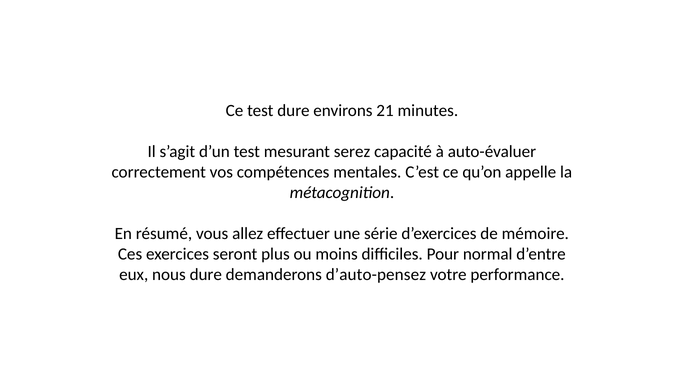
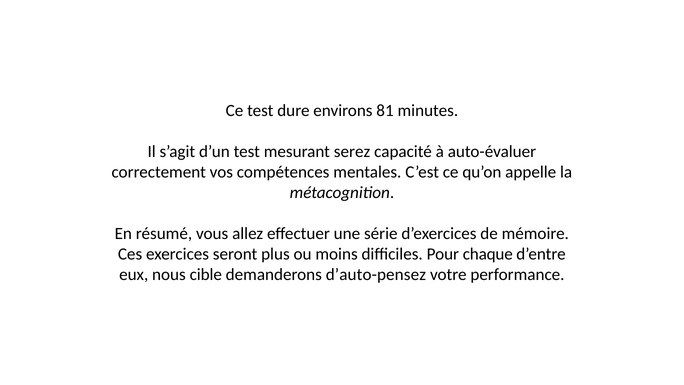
21: 21 -> 81
normal: normal -> chaque
nous dure: dure -> cible
